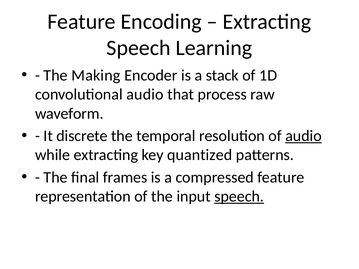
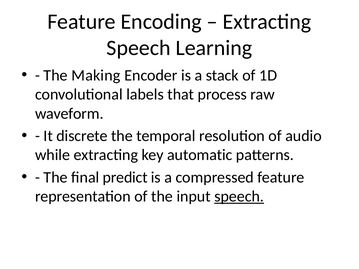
convolutional audio: audio -> labels
audio at (304, 136) underline: present -> none
quantized: quantized -> automatic
frames: frames -> predict
